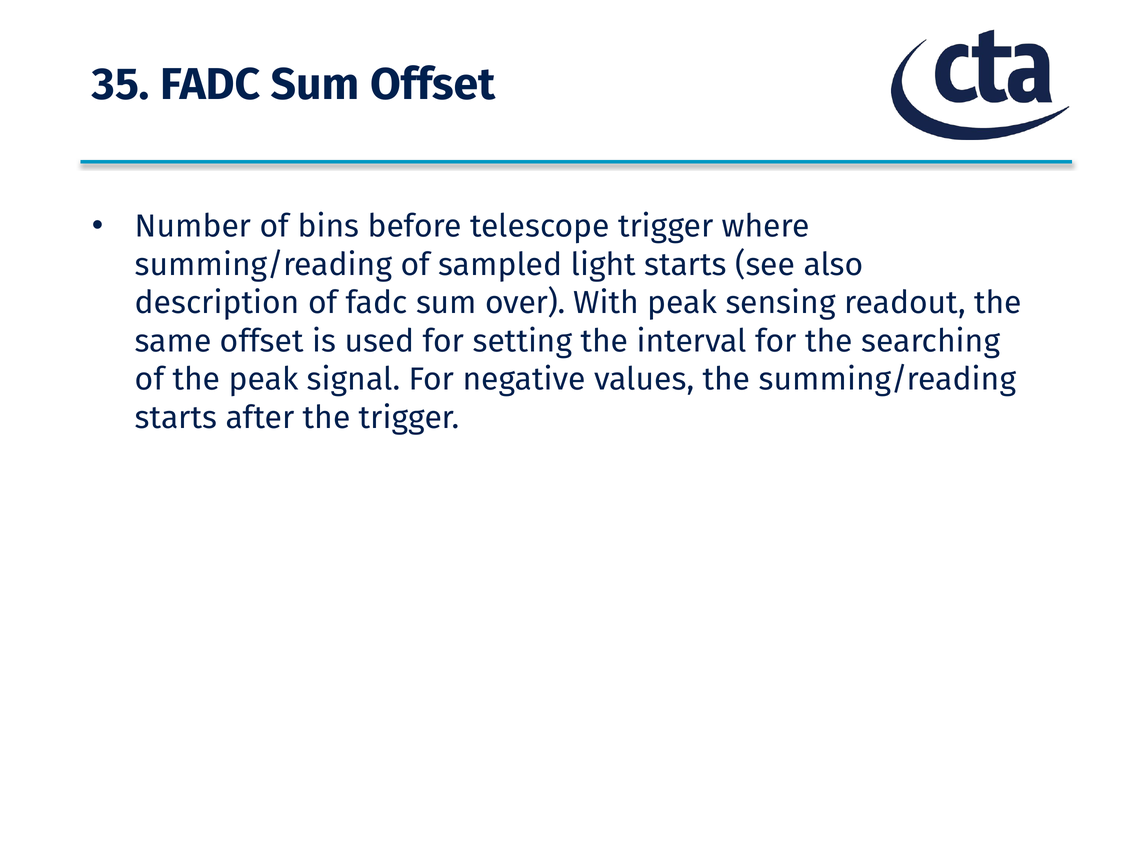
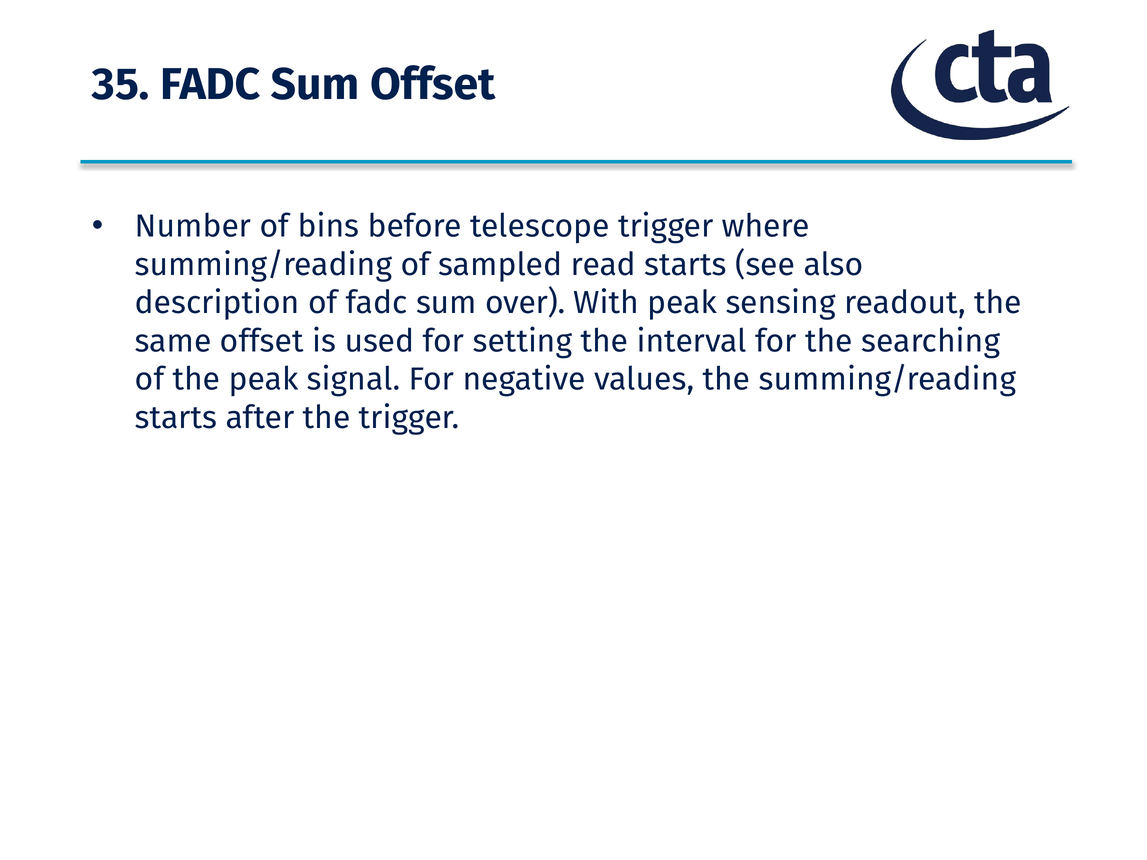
light: light -> read
